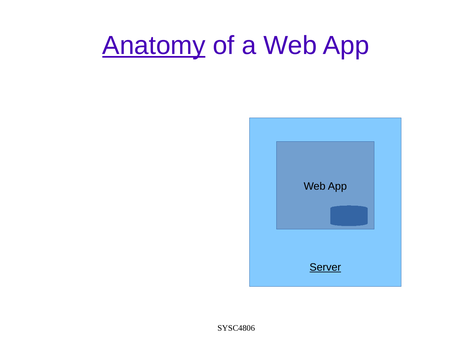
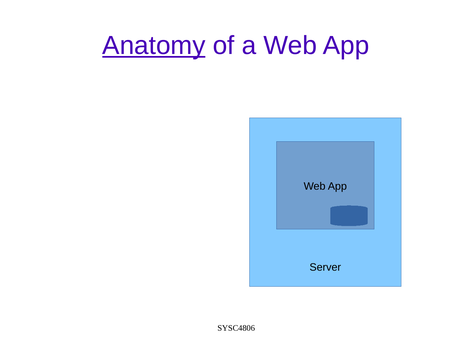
Server underline: present -> none
